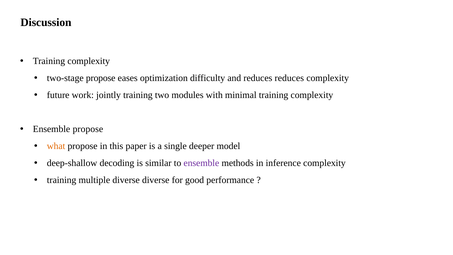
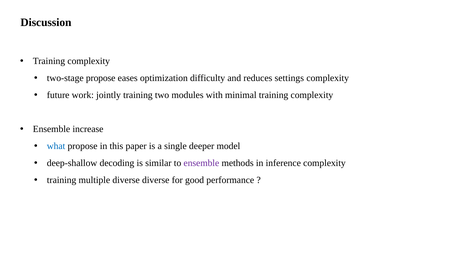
reduces reduces: reduces -> settings
Ensemble propose: propose -> increase
what colour: orange -> blue
